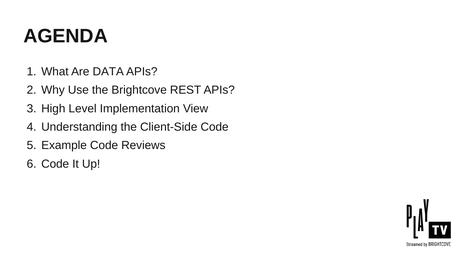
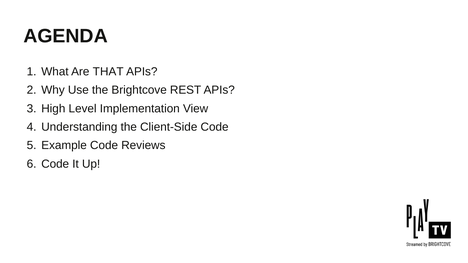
DATA: DATA -> THAT
